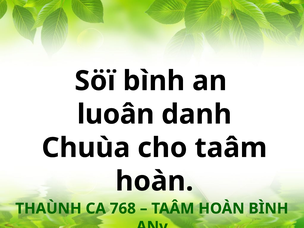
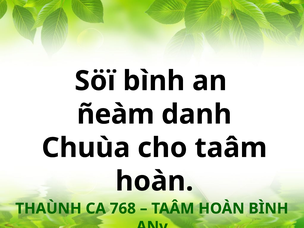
luoân: luoân -> ñeàm
